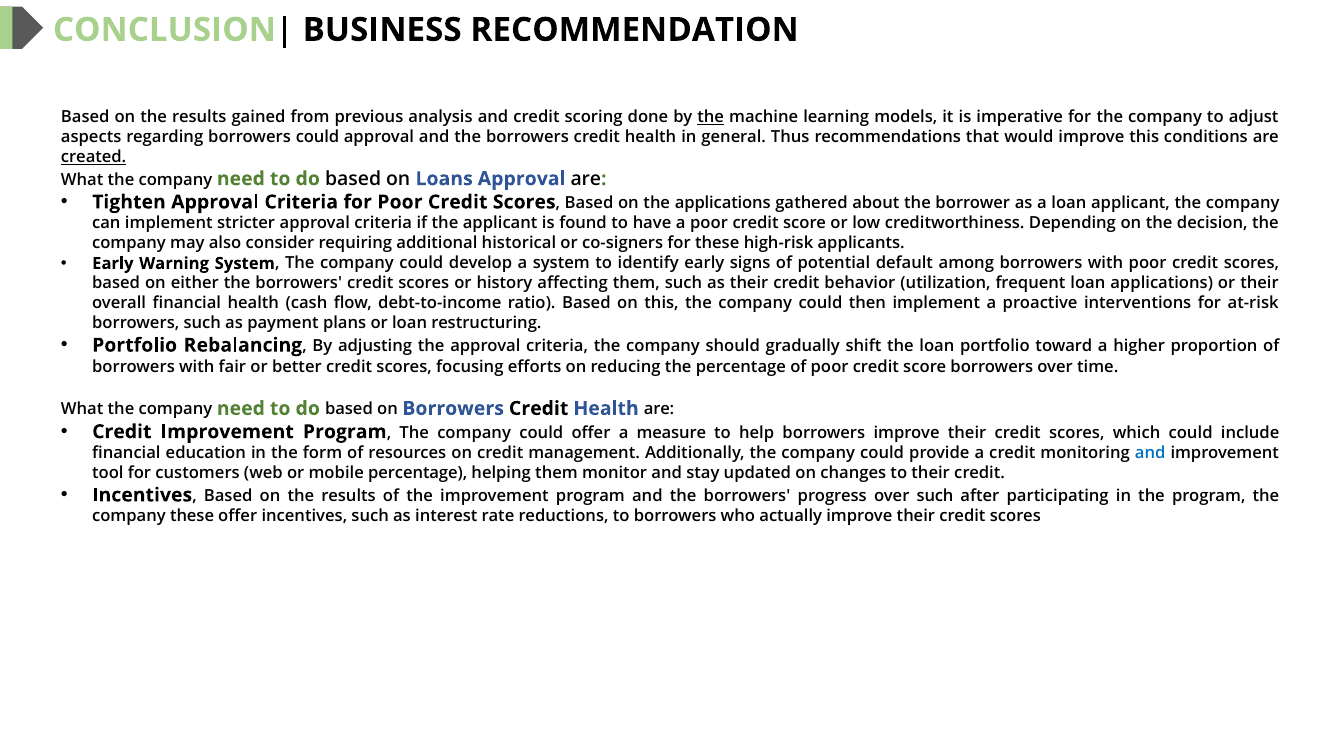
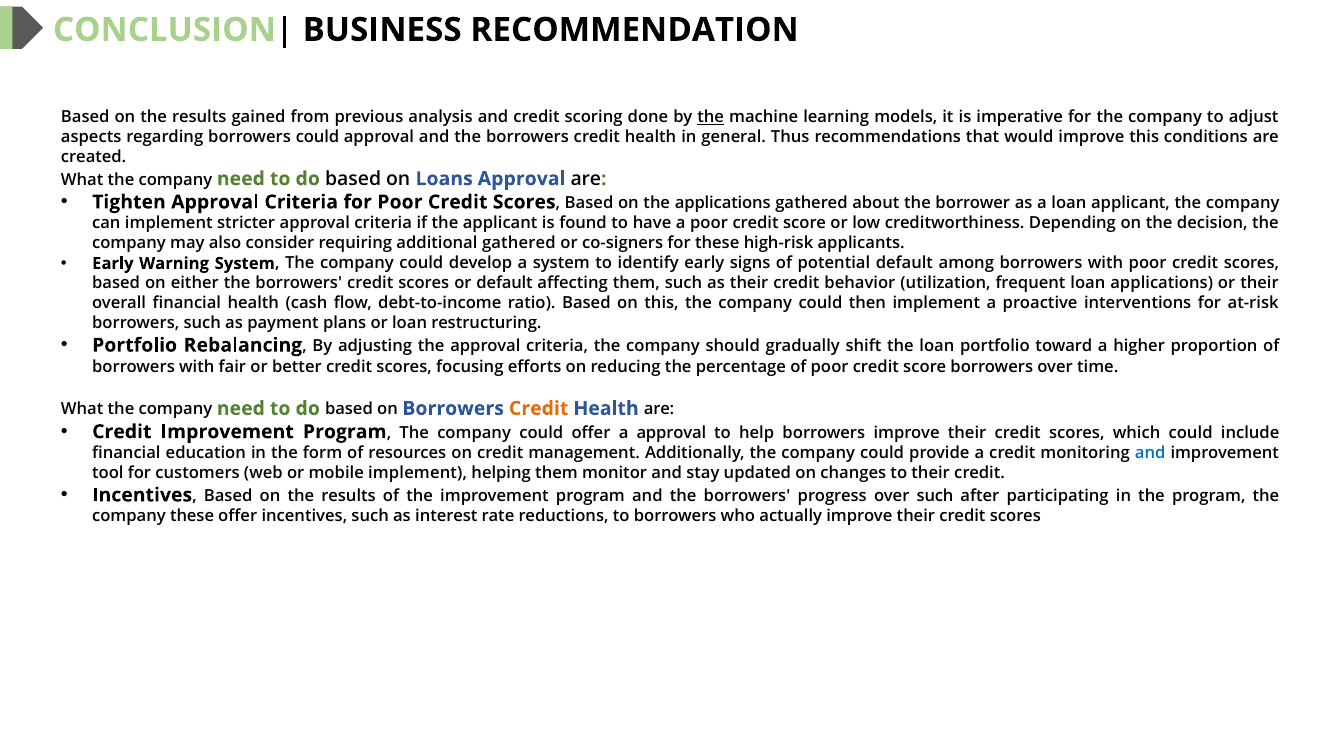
created underline: present -> none
additional historical: historical -> gathered
or history: history -> default
Credit at (539, 408) colour: black -> orange
a measure: measure -> approval
mobile percentage: percentage -> implement
